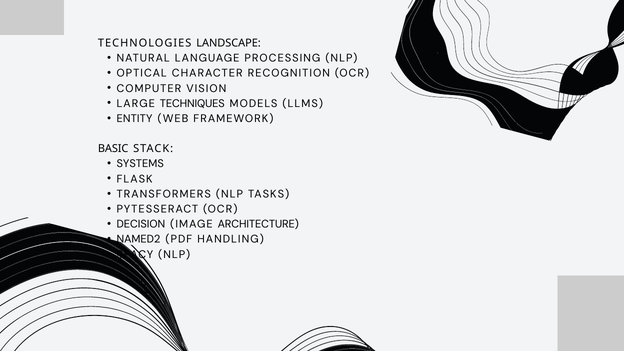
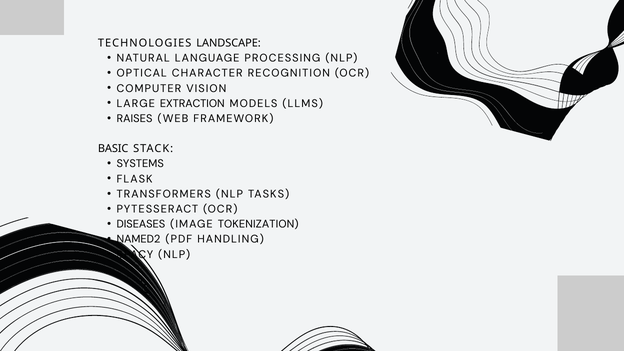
TECHNIQUES: TECHNIQUES -> EXTRACTION
ENTITY: ENTITY -> RAISES
DECISION: DECISION -> DISEASES
ARCHITECTURE: ARCHITECTURE -> TOKENIZATION
